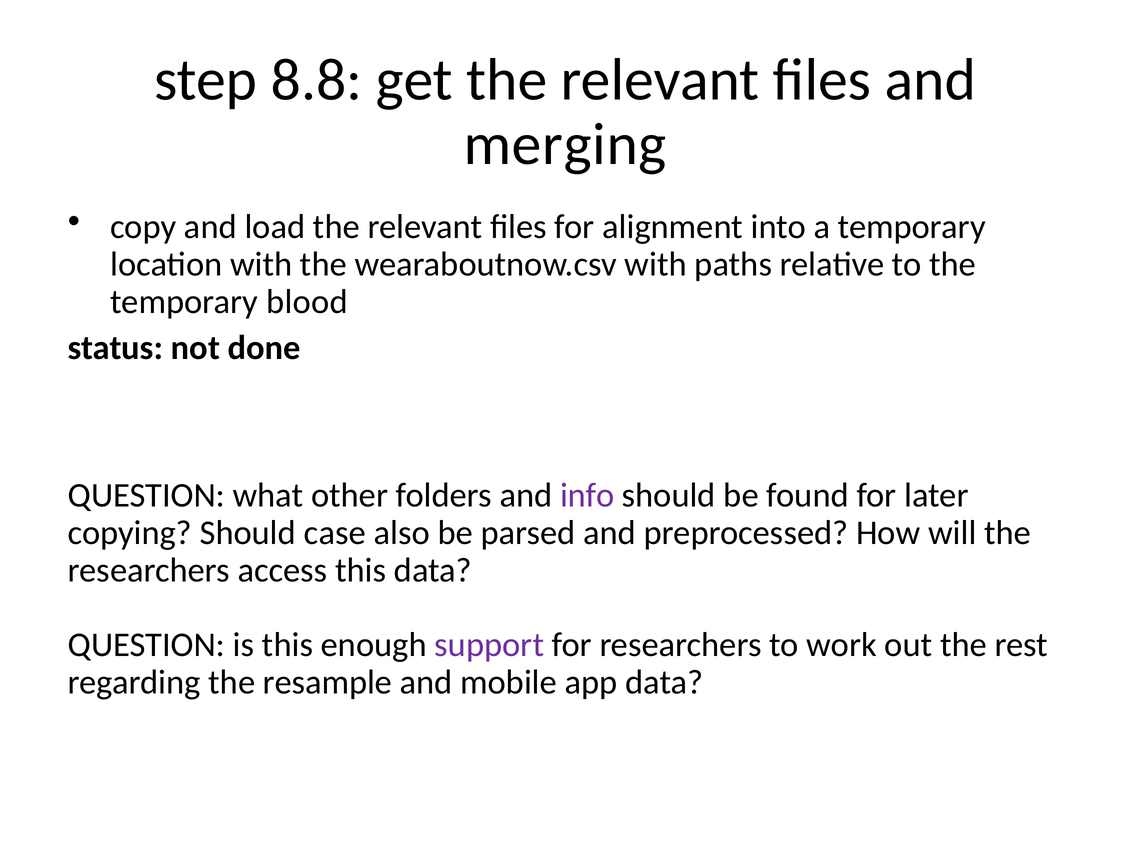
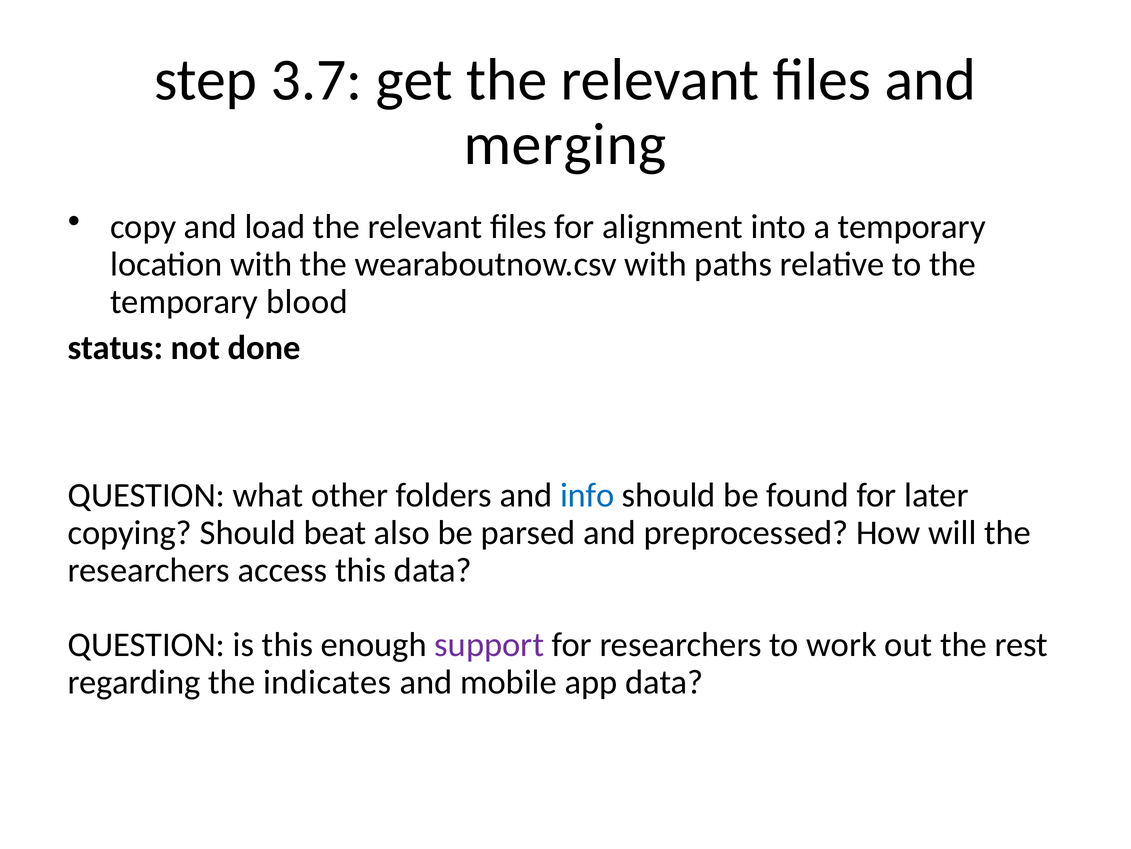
8.8: 8.8 -> 3.7
info colour: purple -> blue
case: case -> beat
resample: resample -> indicates
